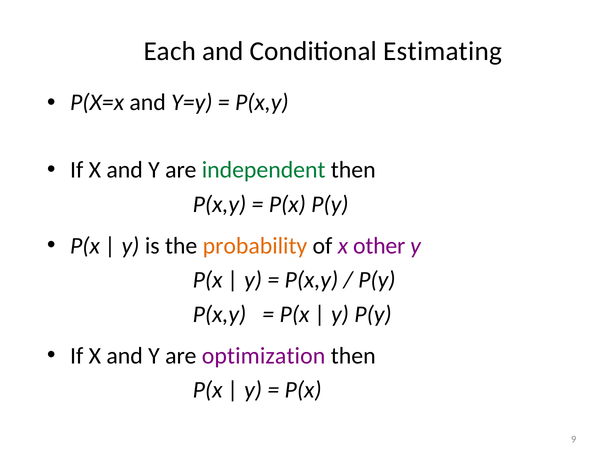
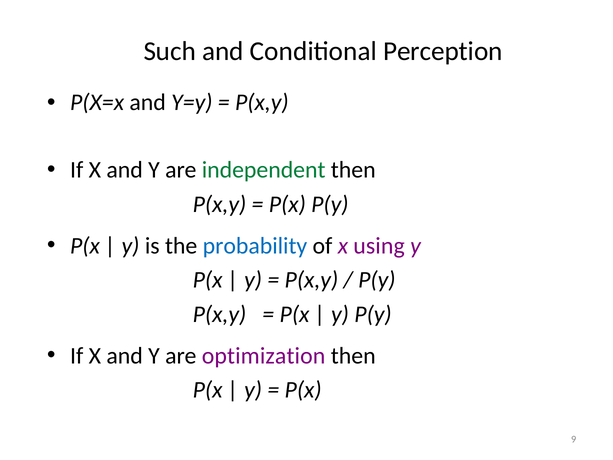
Each: Each -> Such
Estimating: Estimating -> Perception
probability colour: orange -> blue
other: other -> using
